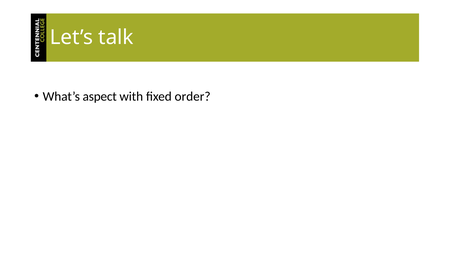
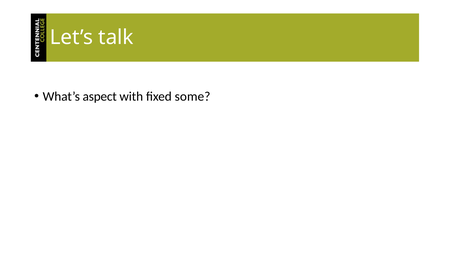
order: order -> some
